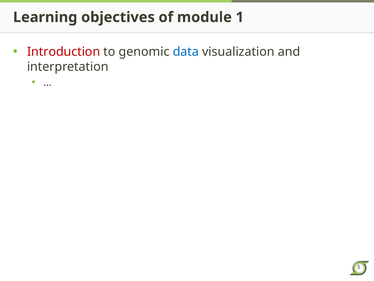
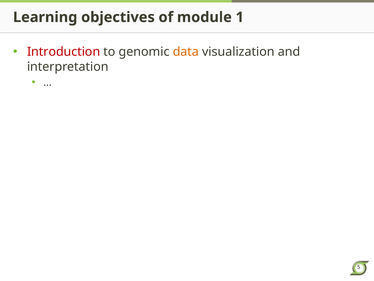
data colour: blue -> orange
